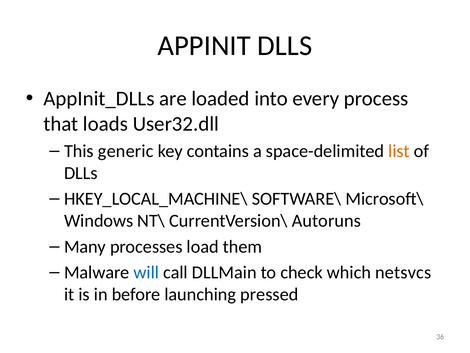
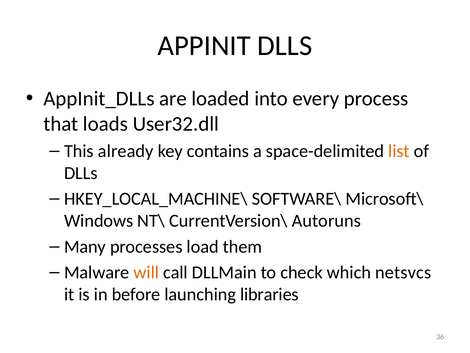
generic: generic -> already
will colour: blue -> orange
pressed: pressed -> libraries
